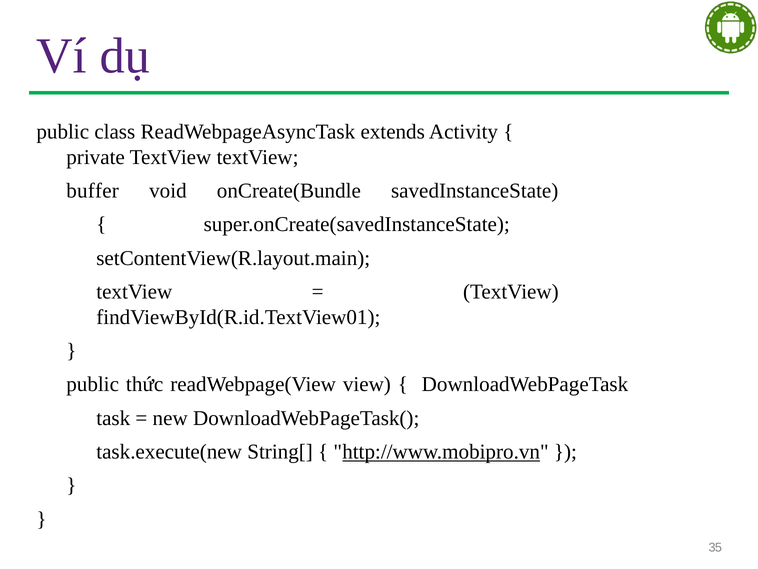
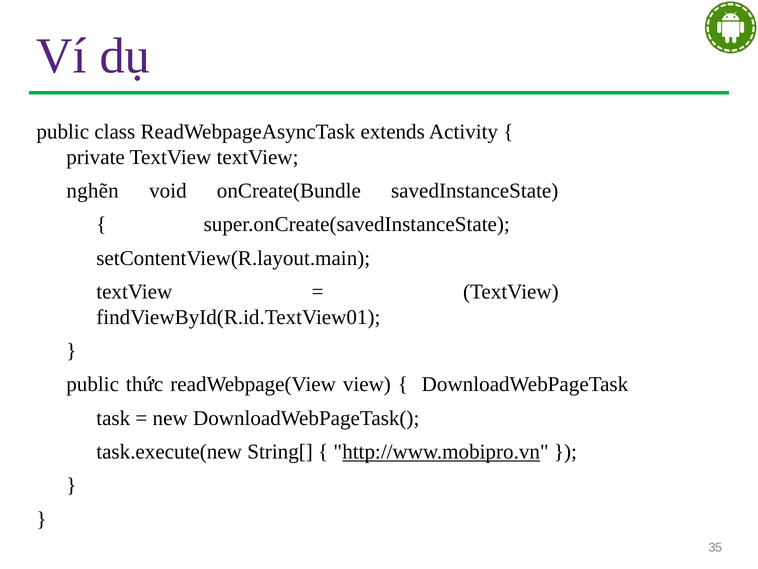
buffer: buffer -> nghẽn
